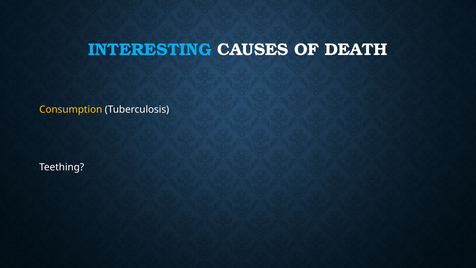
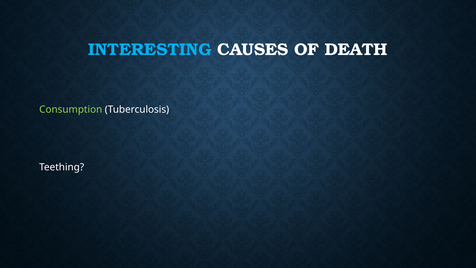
Consumption colour: yellow -> light green
